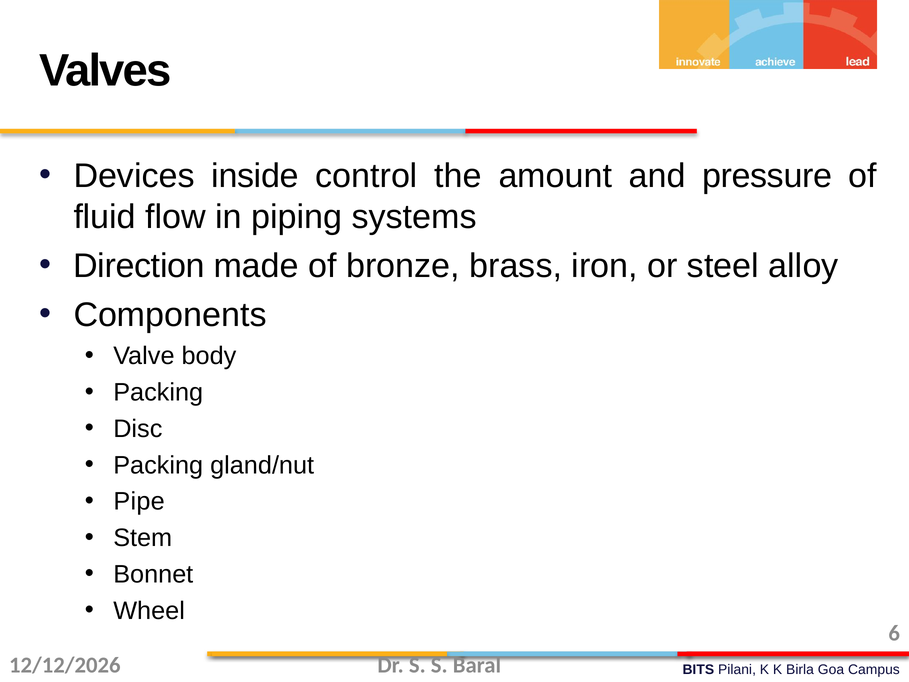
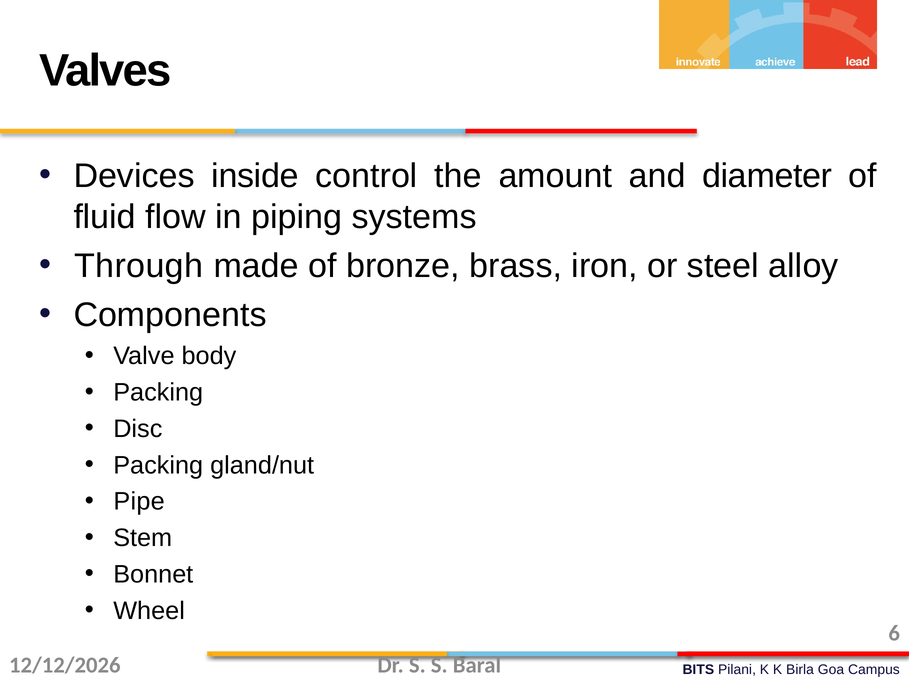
pressure: pressure -> diameter
Direction: Direction -> Through
